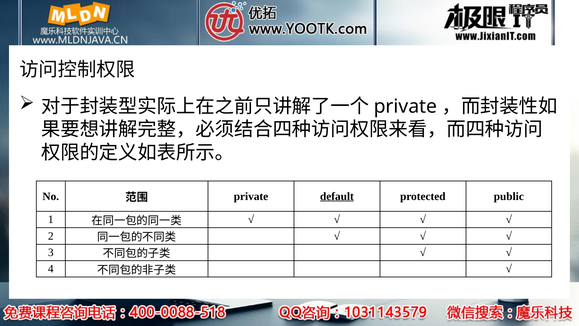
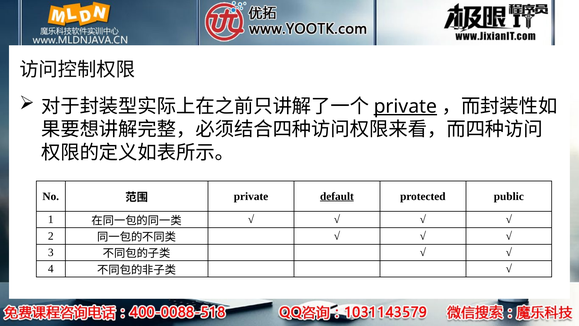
private at (405, 106) underline: none -> present
